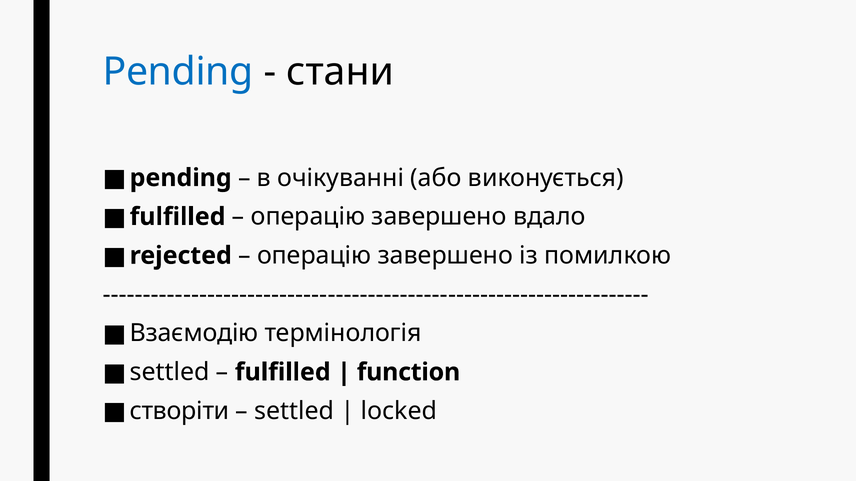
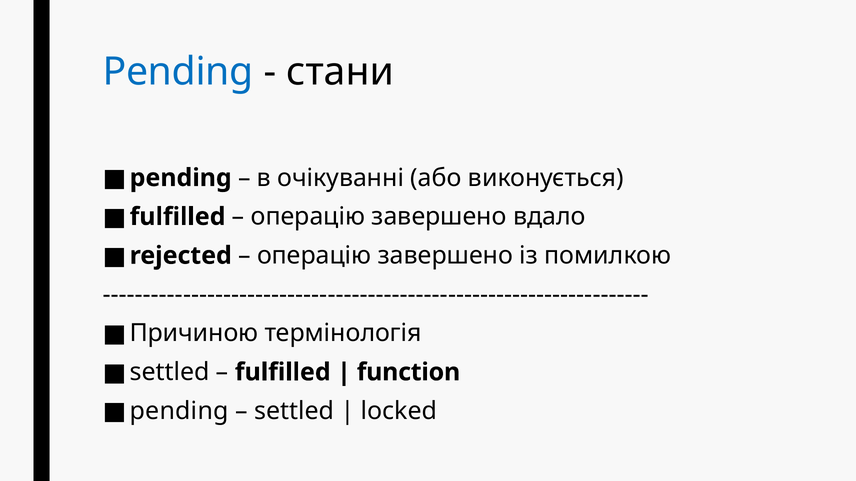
Взаємодію: Взаємодію -> Причиною
створіти at (179, 411): створіти -> pending
